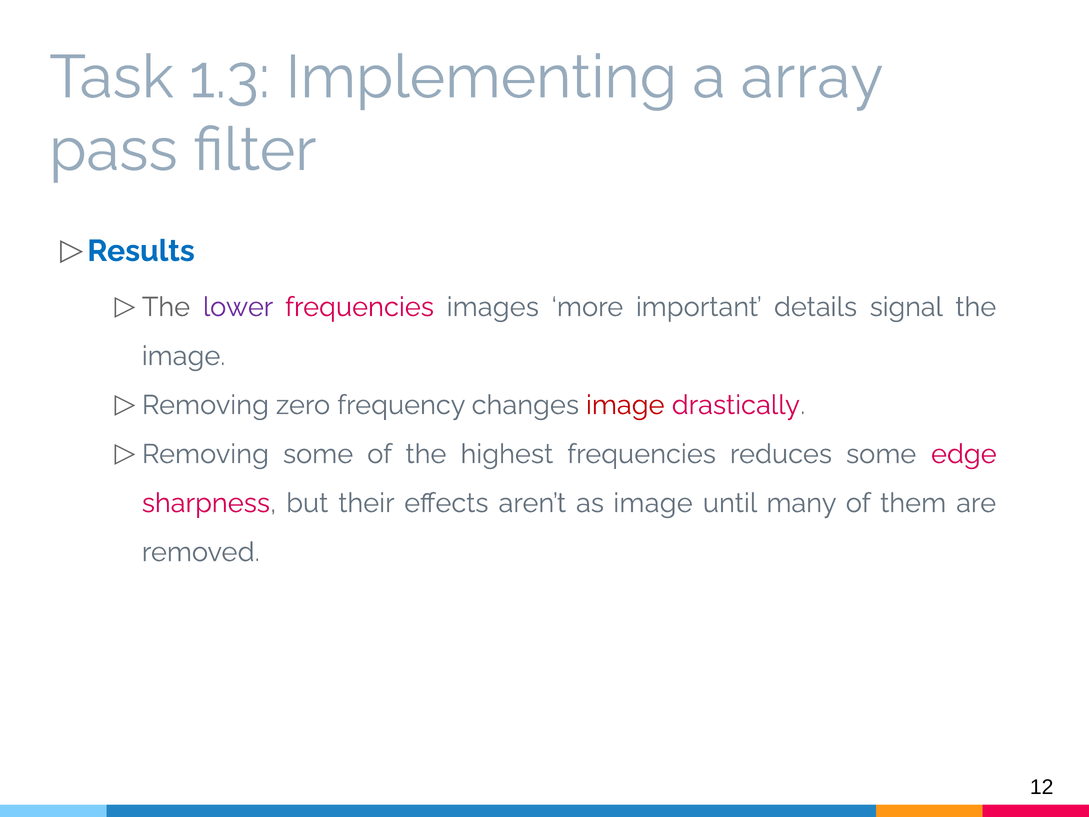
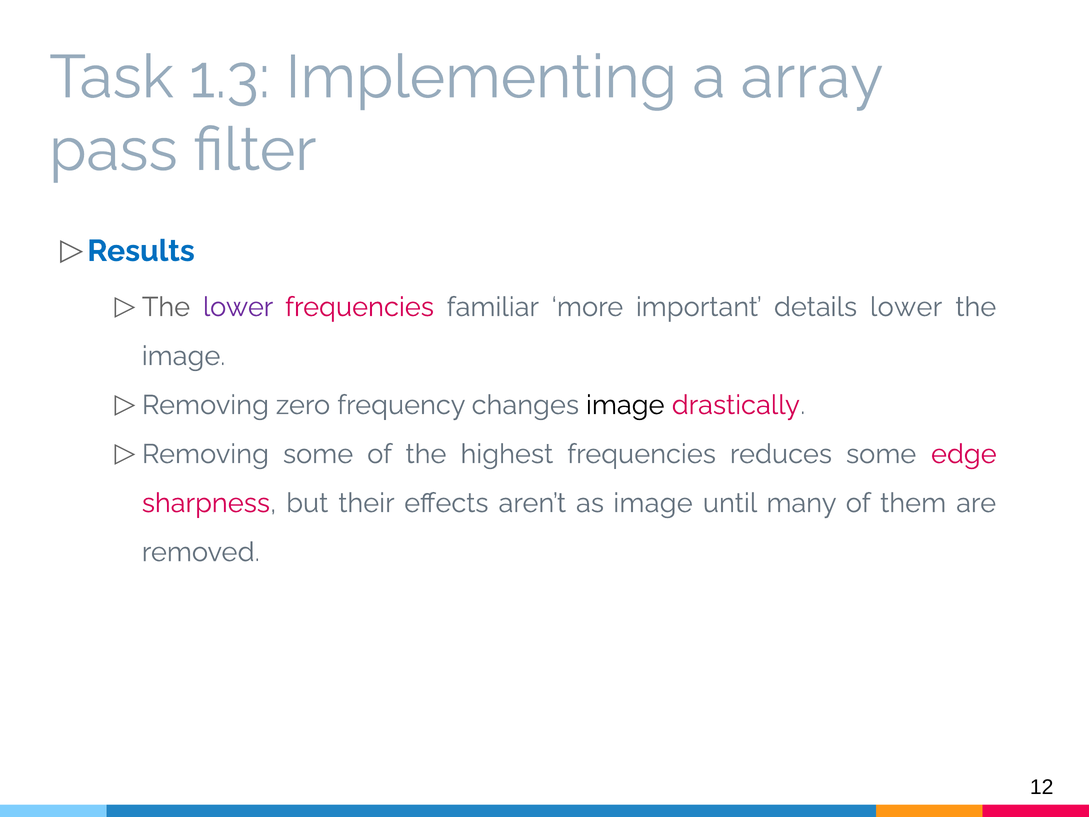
images: images -> familiar
details signal: signal -> lower
image at (625, 405) colour: red -> black
